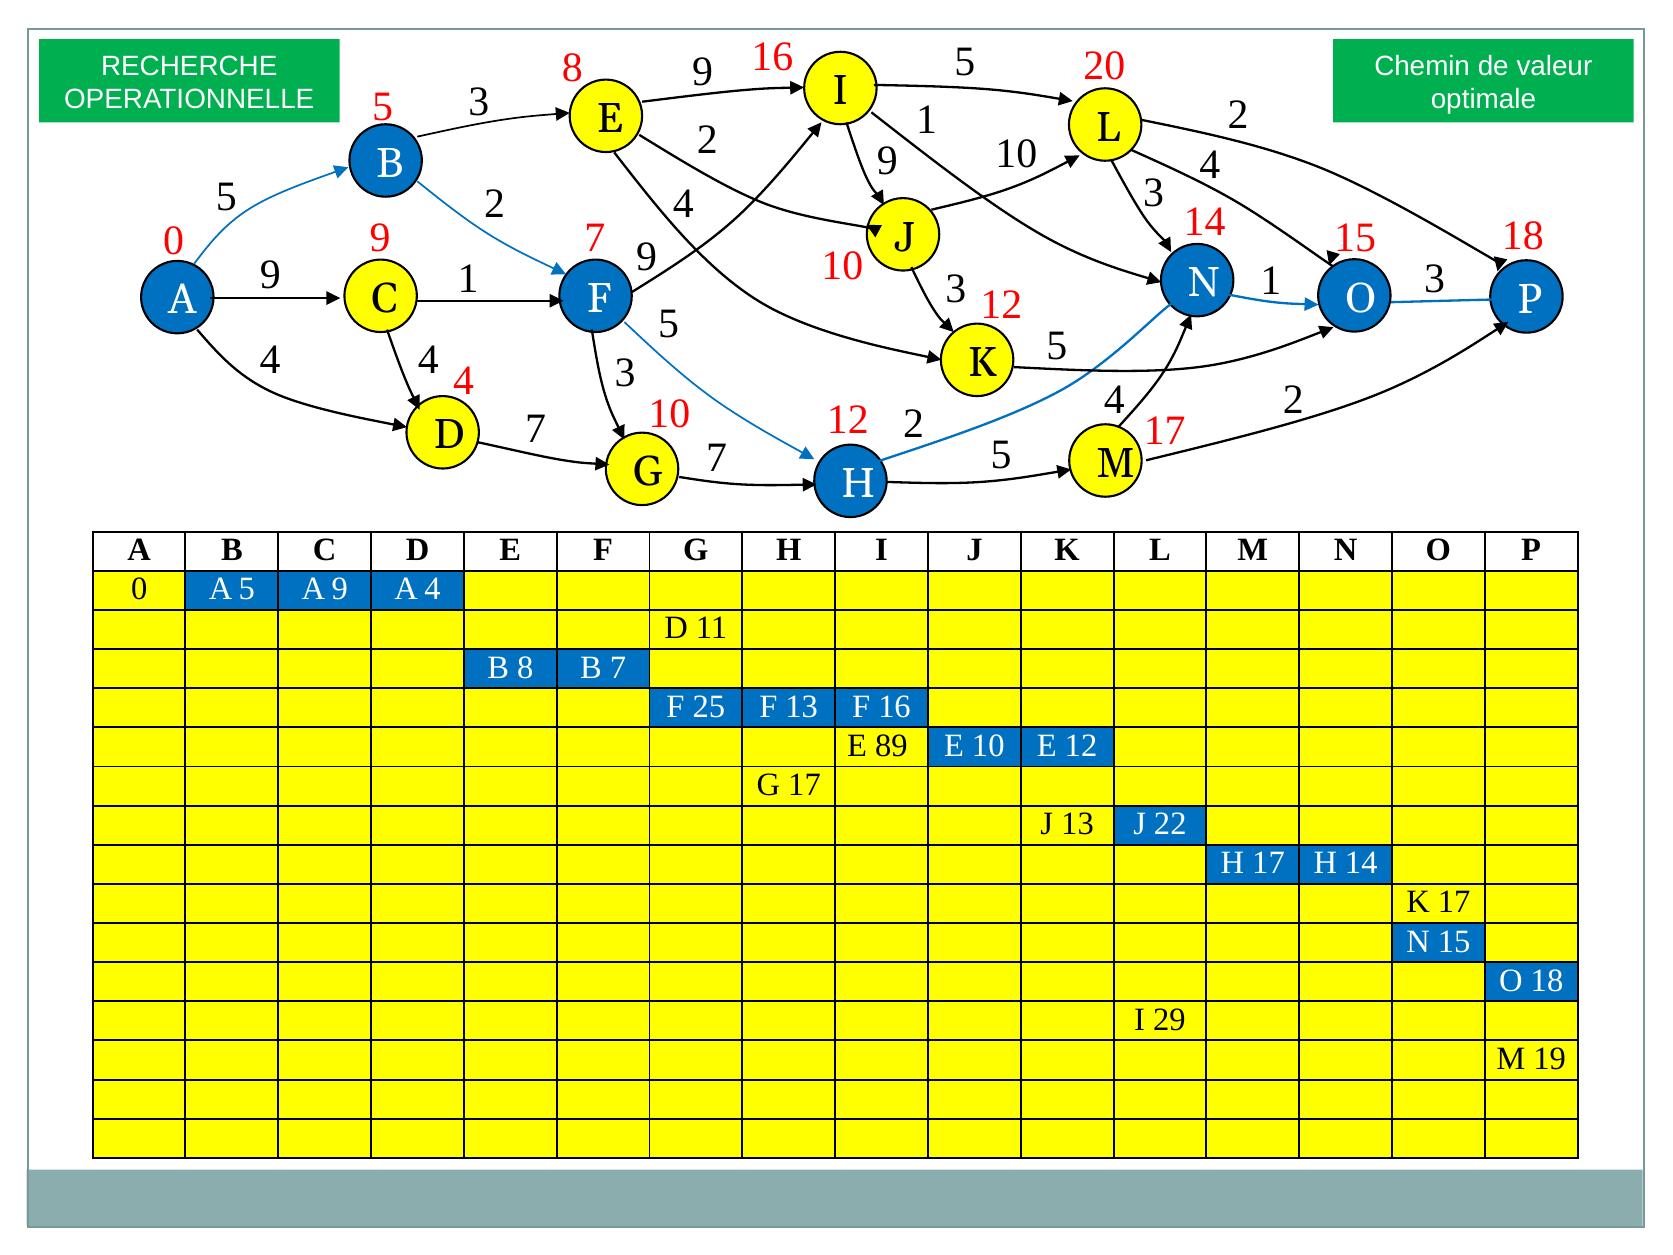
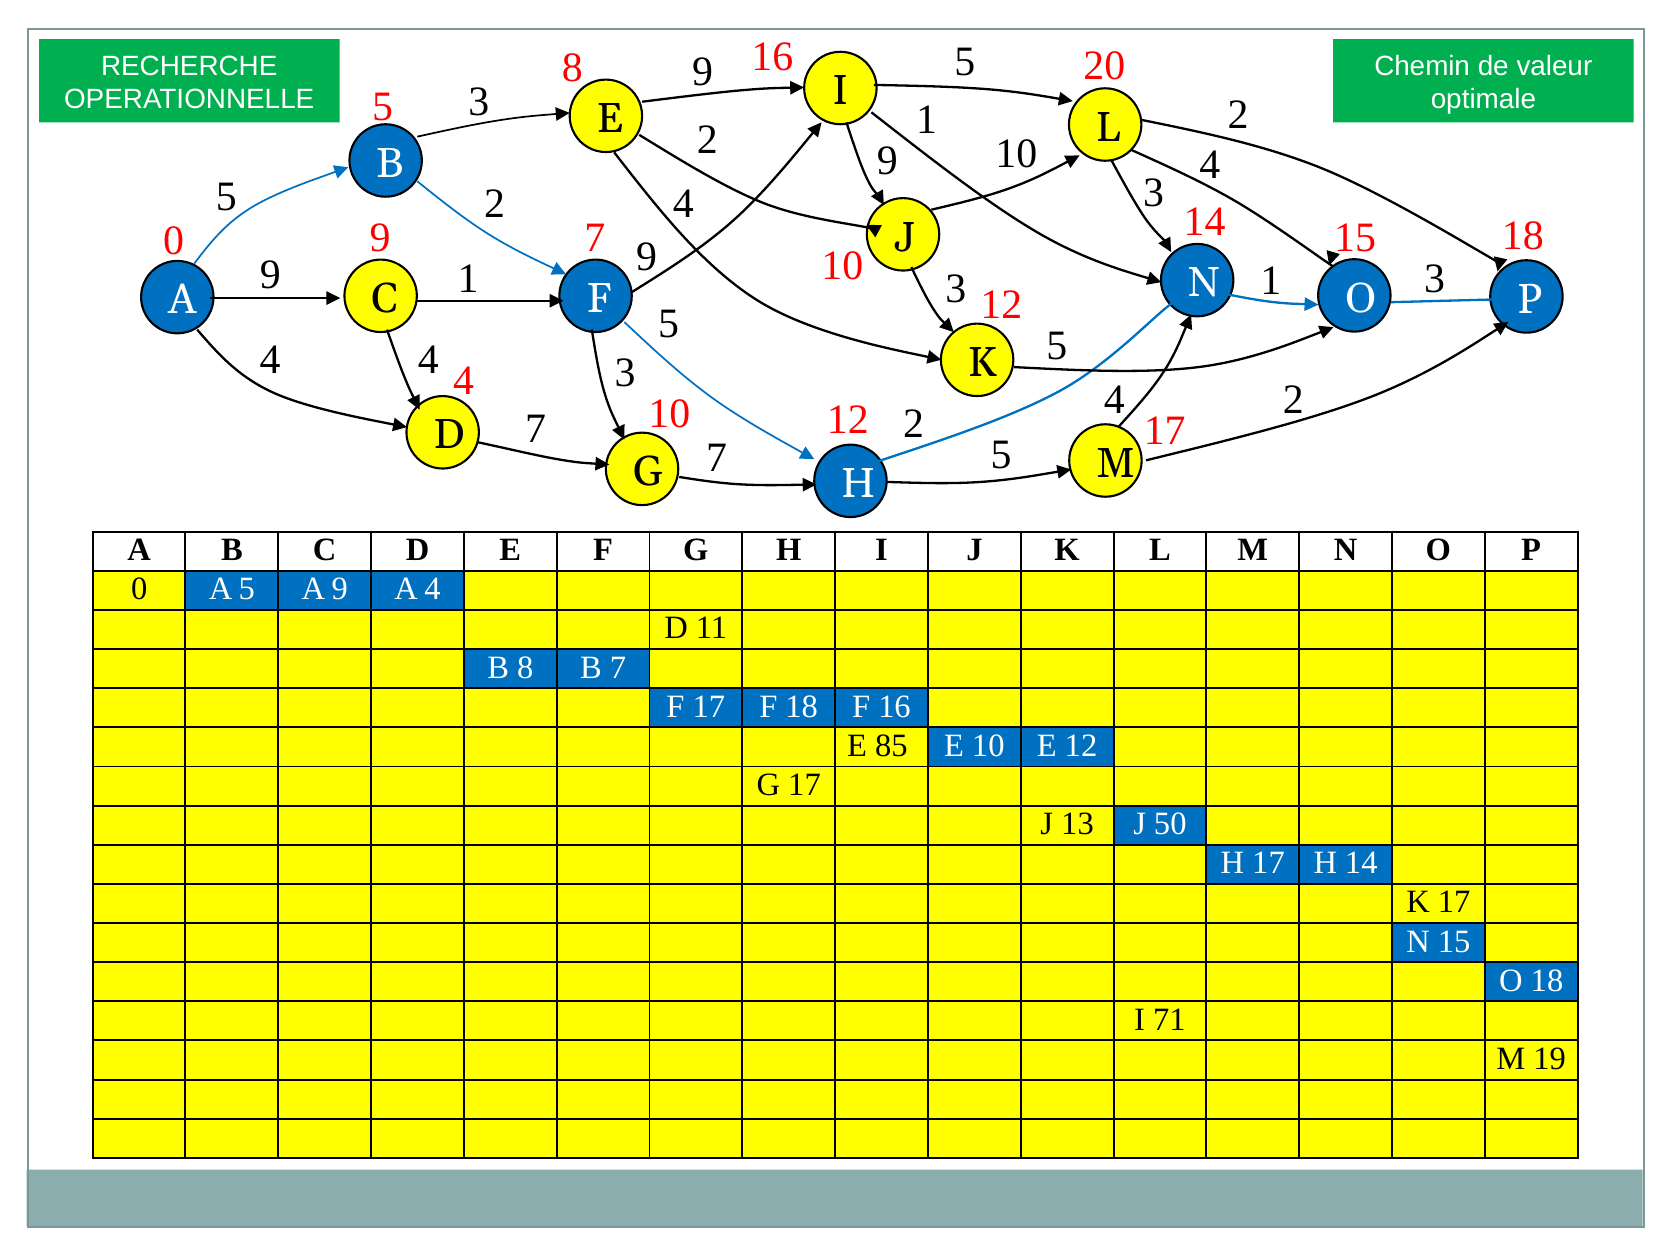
F 25: 25 -> 17
F 13: 13 -> 18
89: 89 -> 85
22: 22 -> 50
29: 29 -> 71
